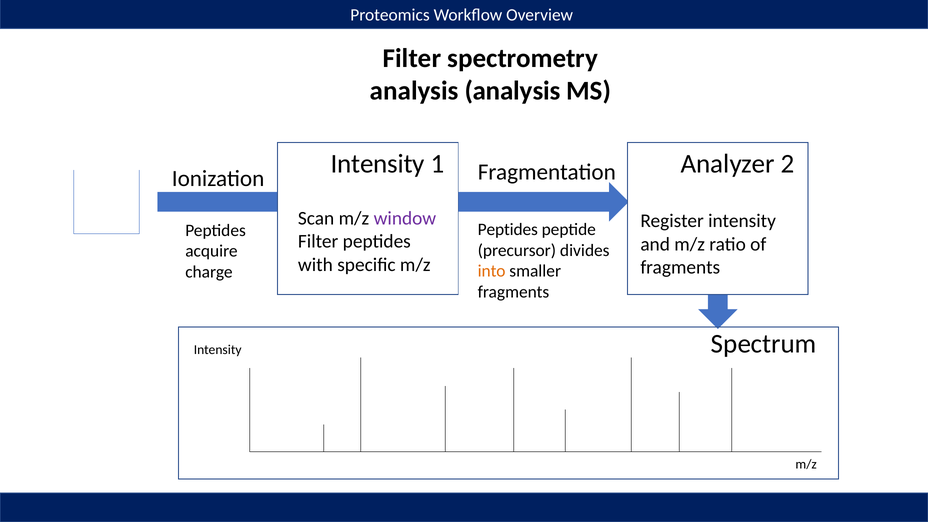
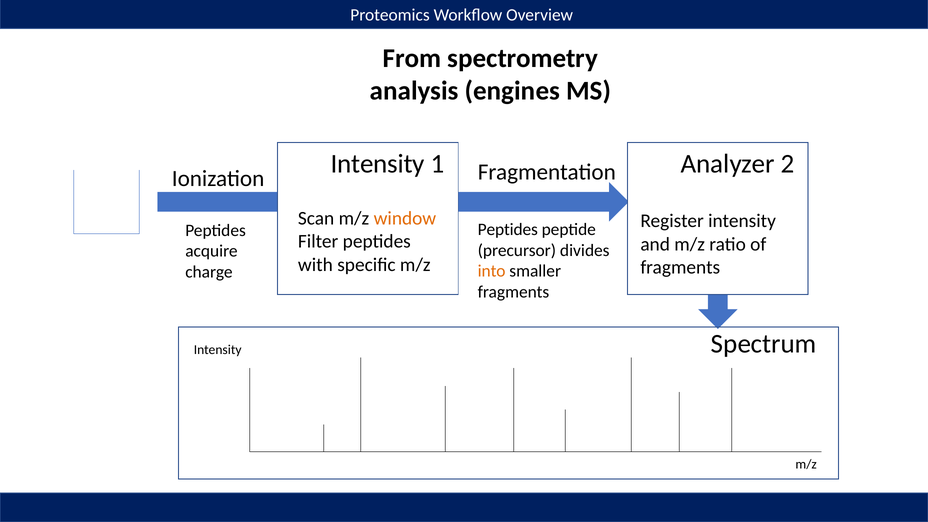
Filter at (412, 58): Filter -> From
analysis analysis: analysis -> engines
window colour: purple -> orange
